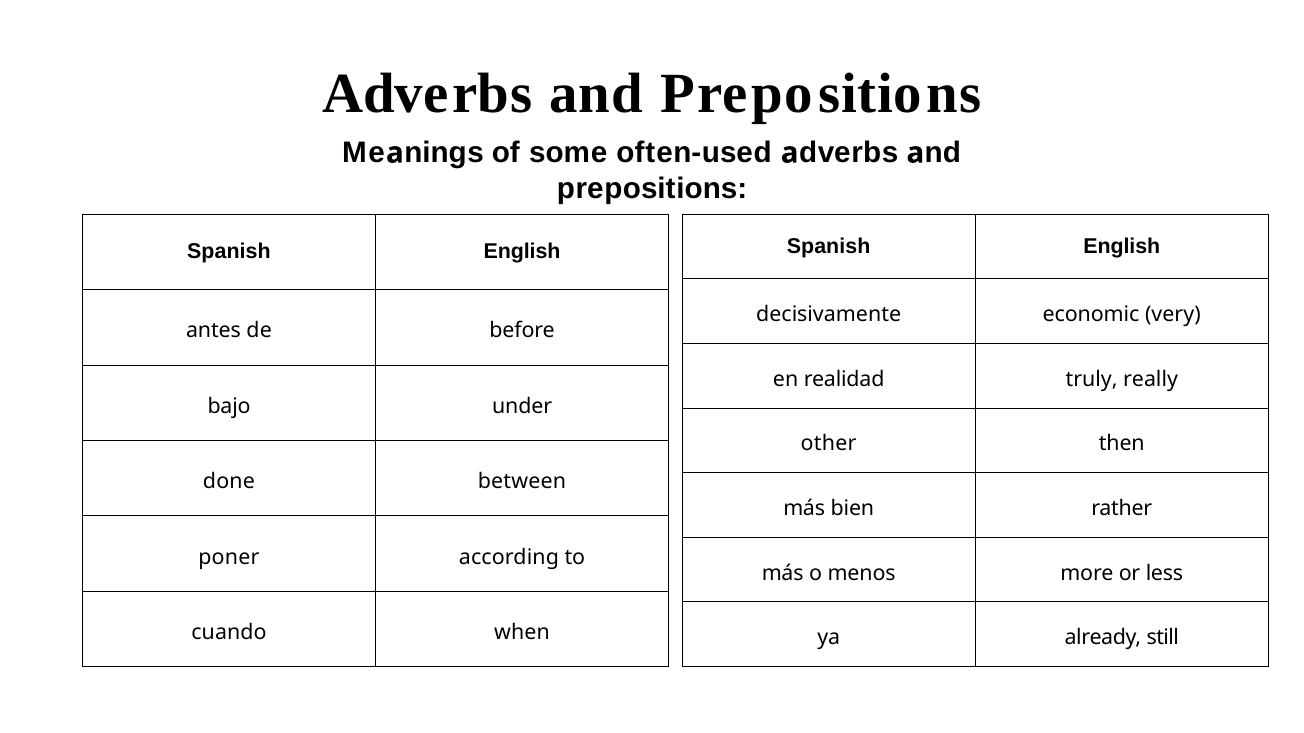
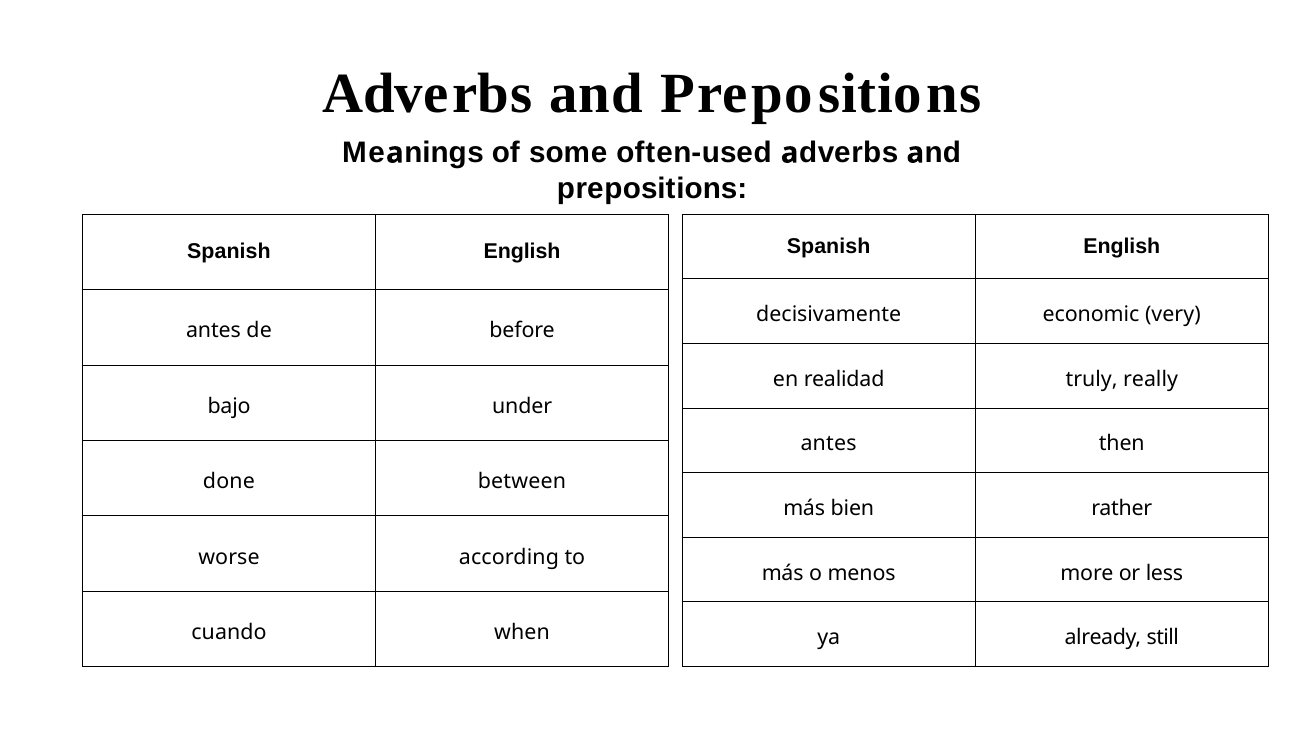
other at (829, 444): other -> antes
poner: poner -> worse
